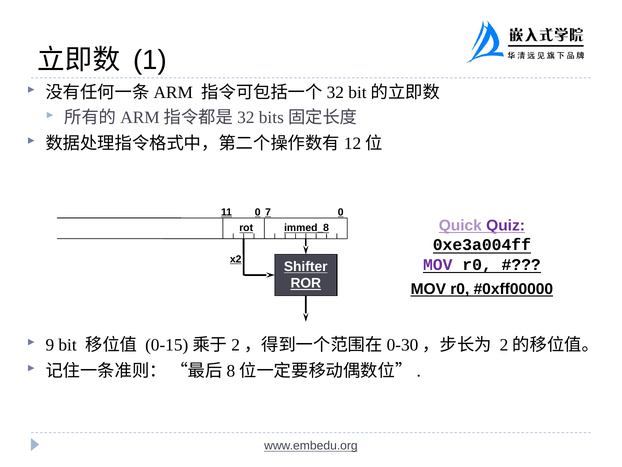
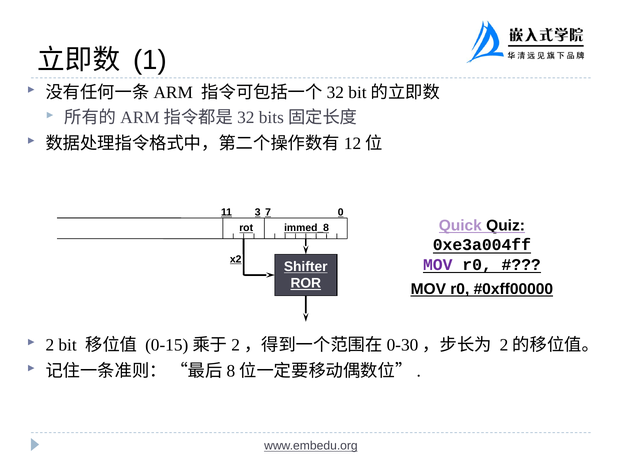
11 0: 0 -> 3
Quiz colour: purple -> black
9: 9 -> 2
